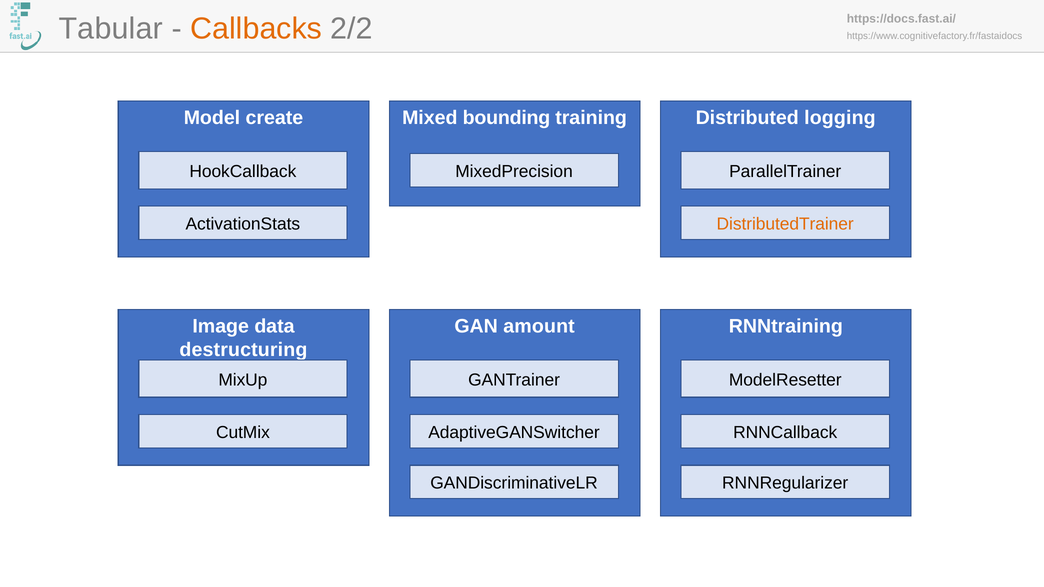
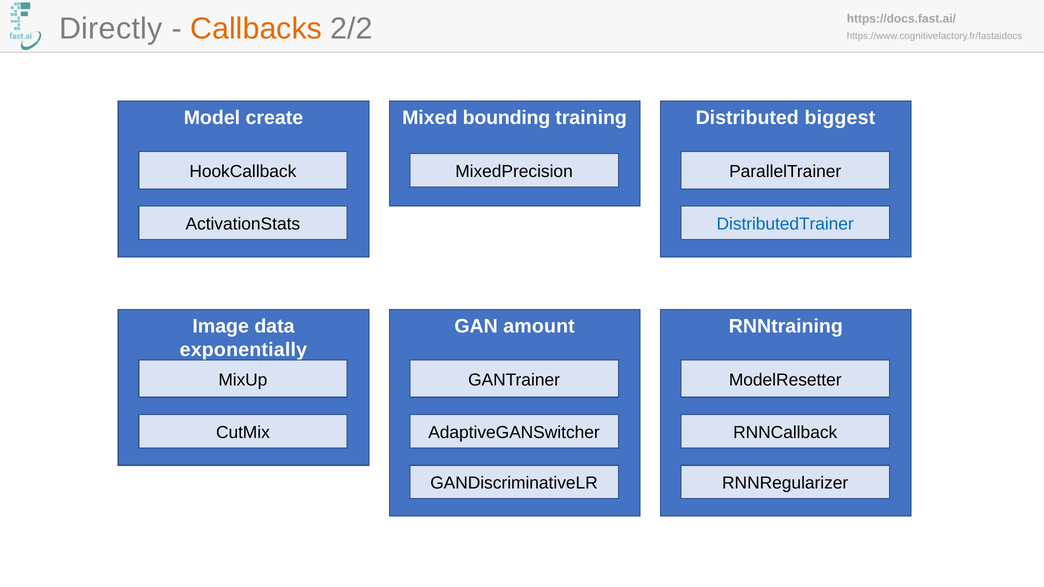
Tabular: Tabular -> Directly
logging: logging -> biggest
DistributedTrainer colour: orange -> blue
destructuring: destructuring -> exponentially
